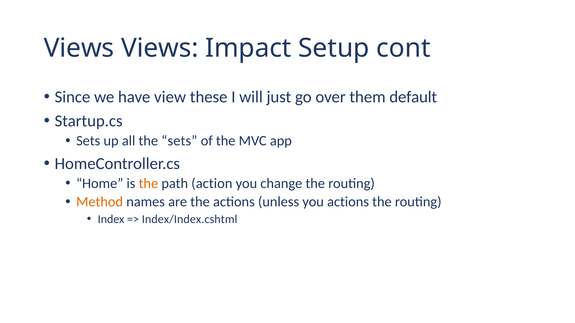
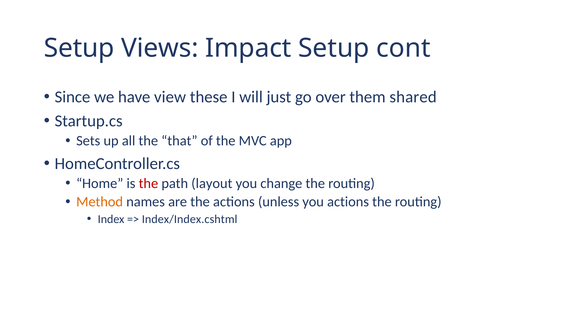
Views at (79, 48): Views -> Setup
default: default -> shared
the sets: sets -> that
the at (148, 184) colour: orange -> red
action: action -> layout
